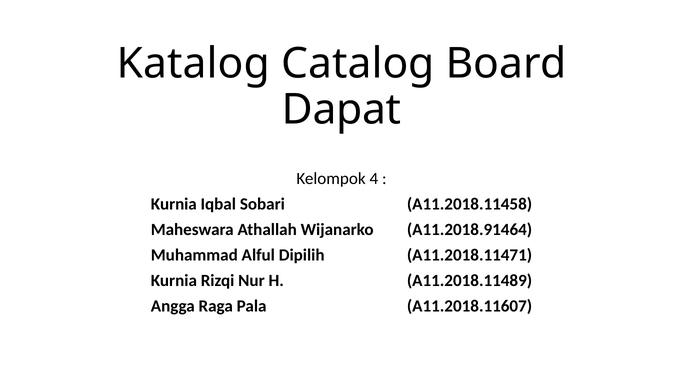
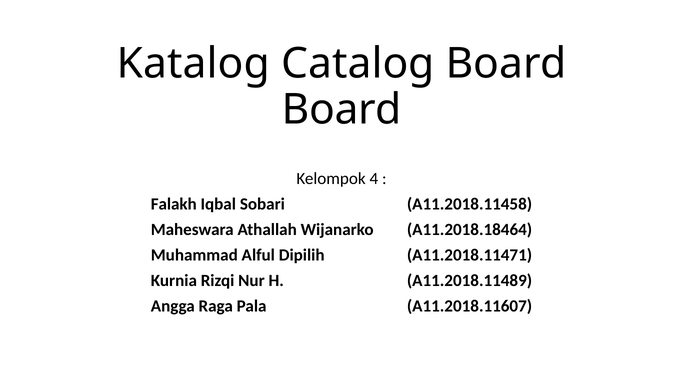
Dapat at (342, 110): Dapat -> Board
Kurnia at (174, 204): Kurnia -> Falakh
A11.2018.91464: A11.2018.91464 -> A11.2018.18464
